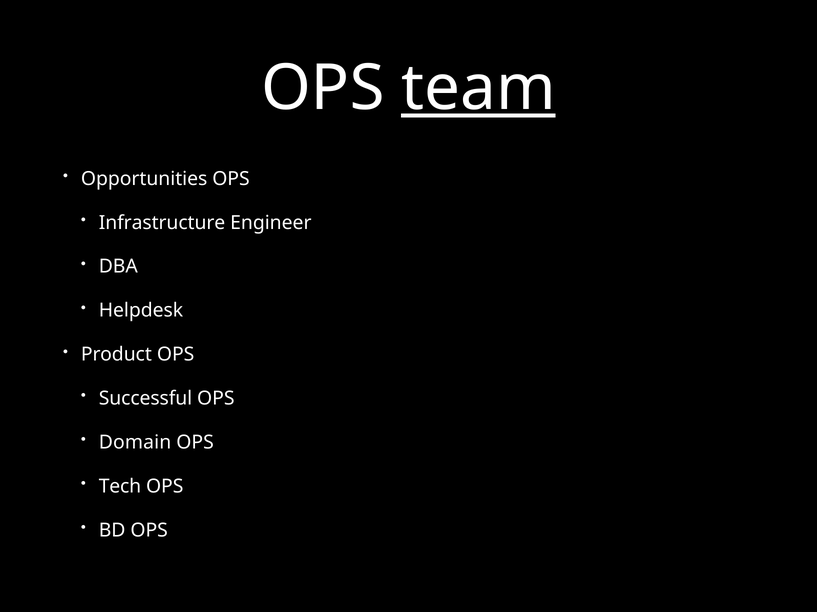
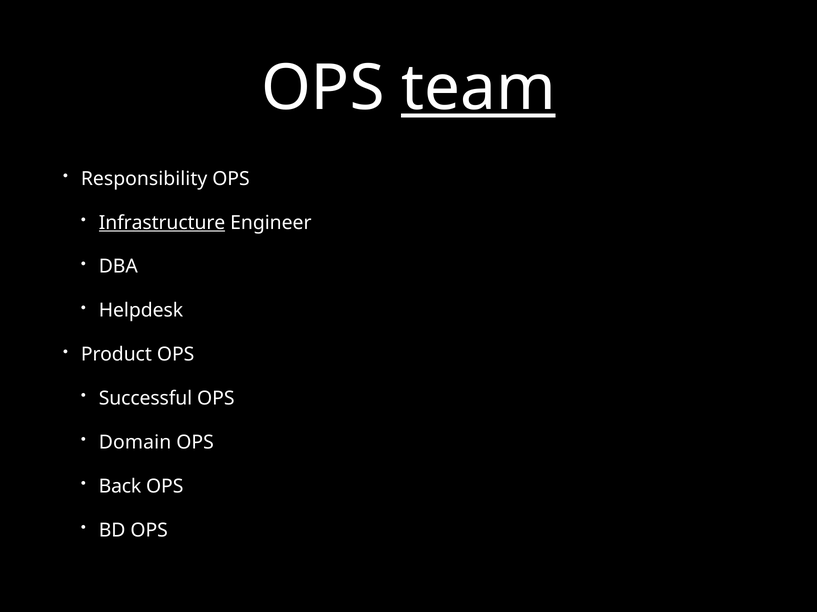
Opportunities: Opportunities -> Responsibility
Infrastructure underline: none -> present
Tech: Tech -> Back
